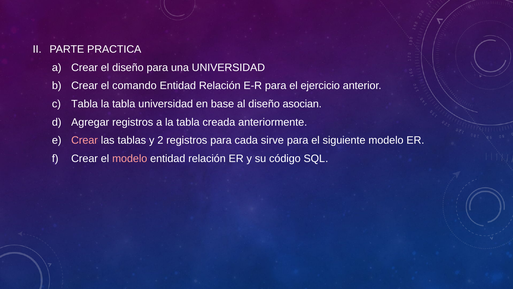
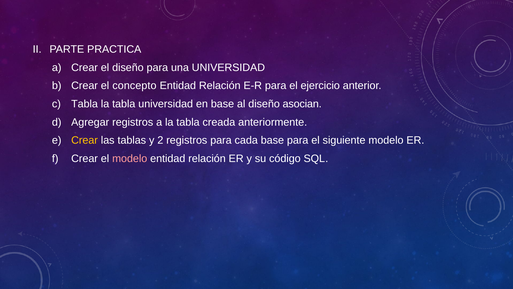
comando: comando -> concepto
Crear at (85, 140) colour: pink -> yellow
cada sirve: sirve -> base
